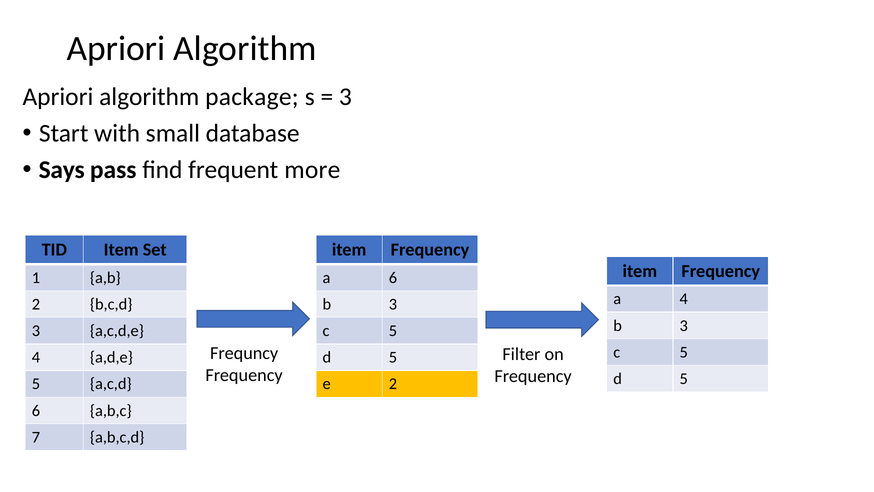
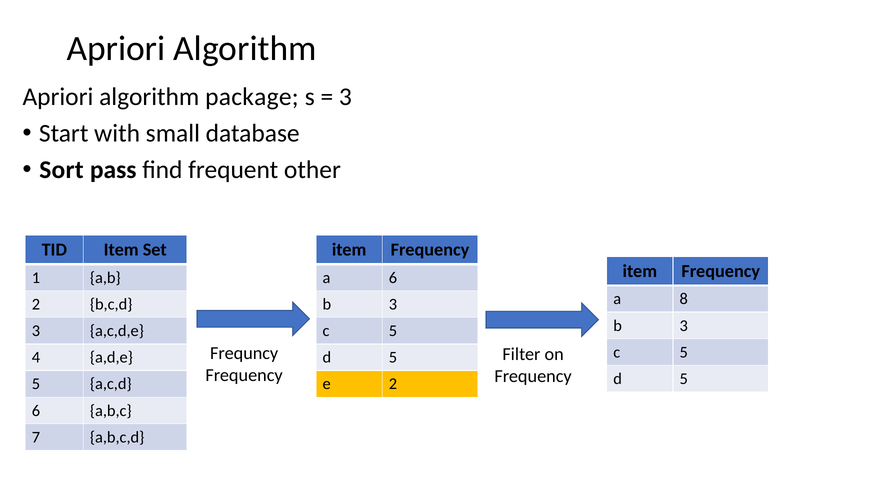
Says: Says -> Sort
more: more -> other
a 4: 4 -> 8
